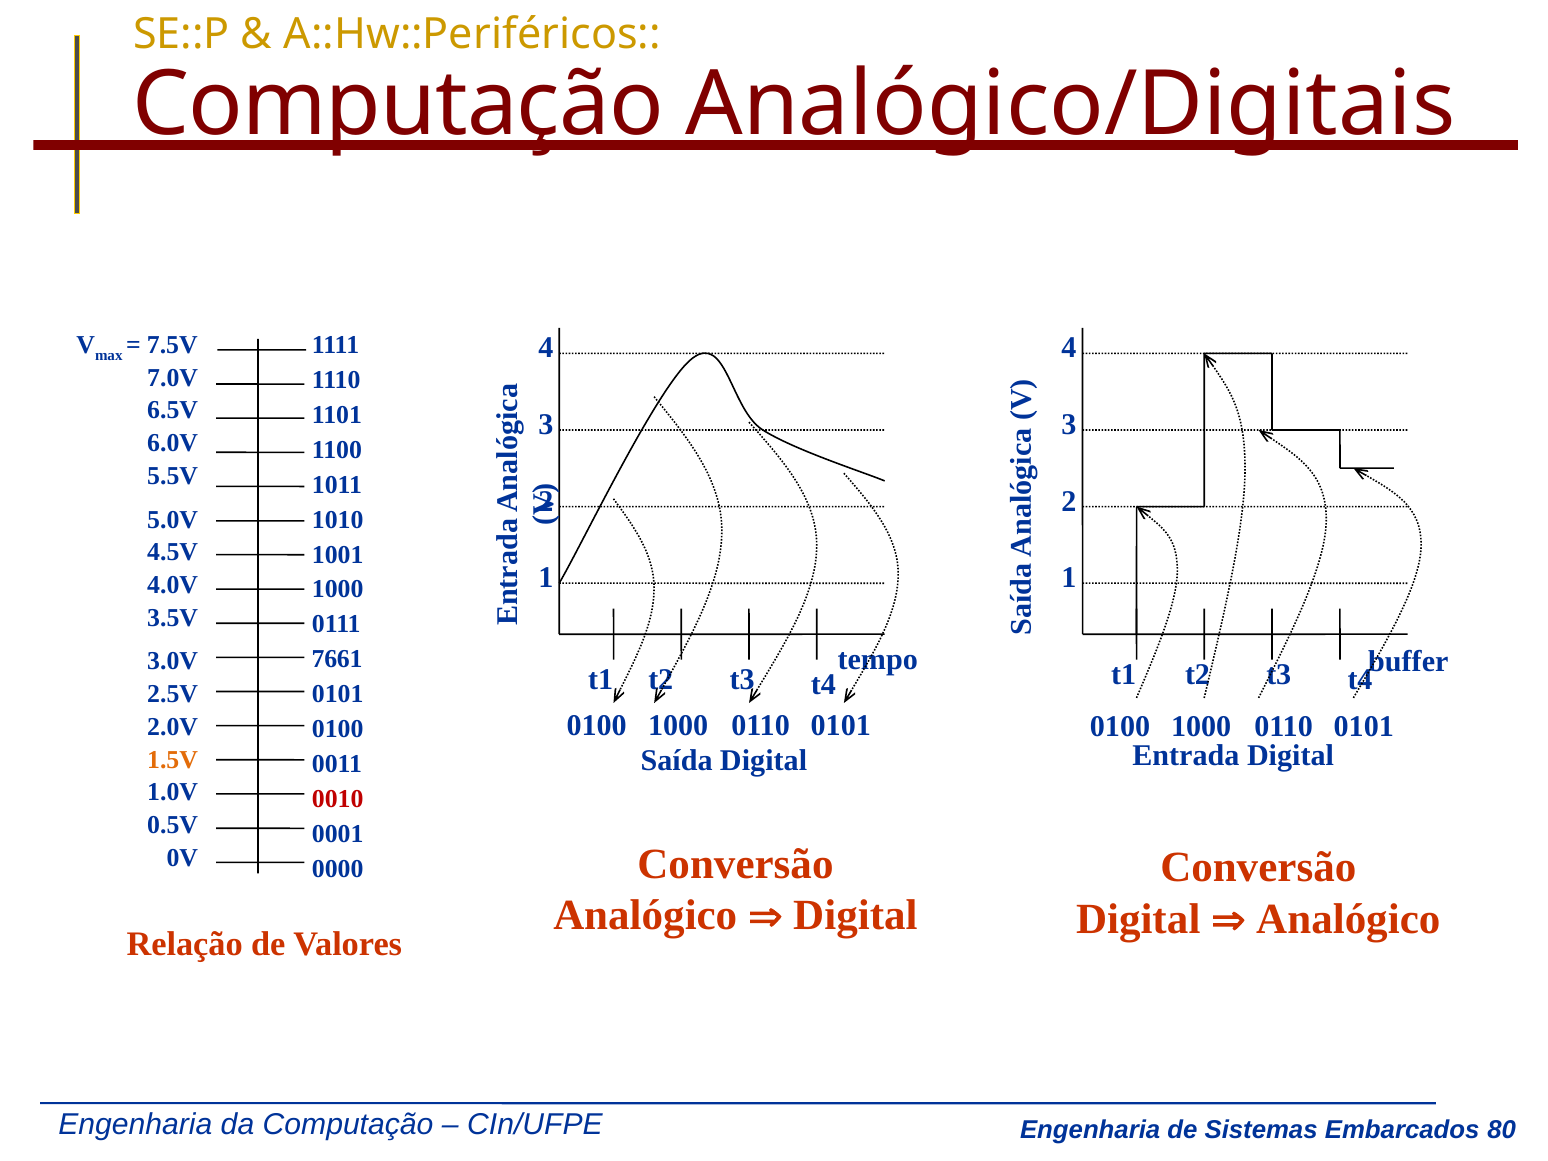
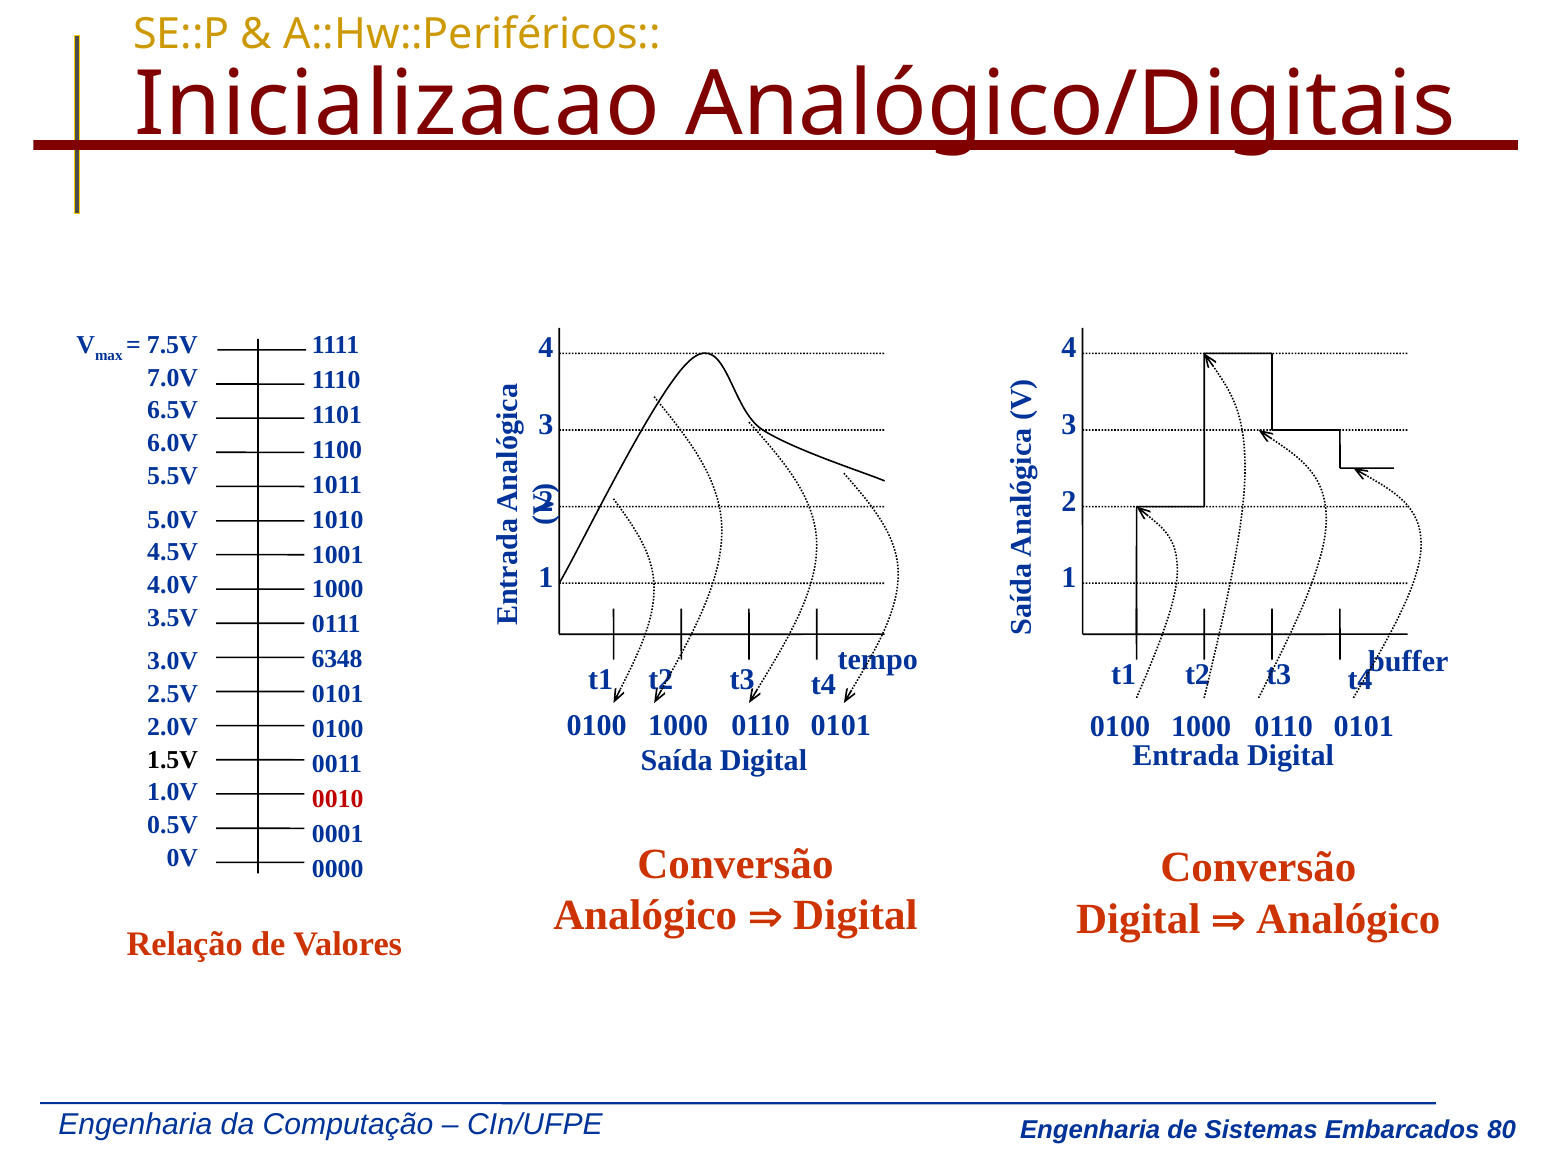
Computação at (398, 105): Computação -> Inicializacao
7661: 7661 -> 6348
1.5V colour: orange -> black
